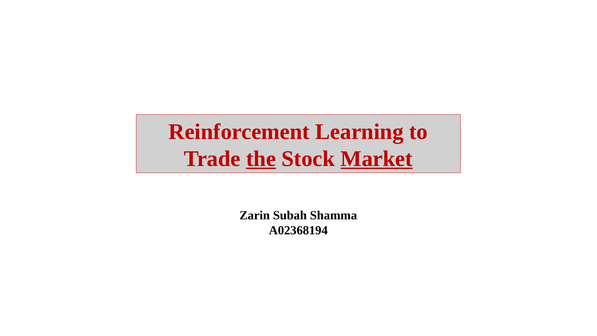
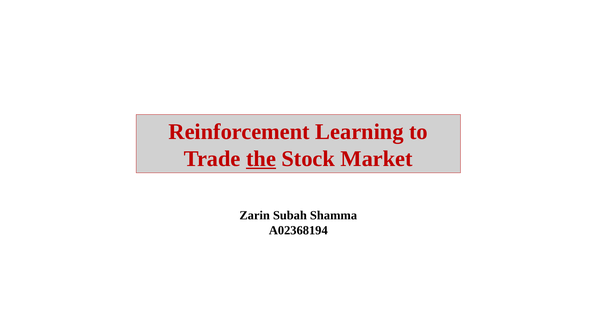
Market underline: present -> none
